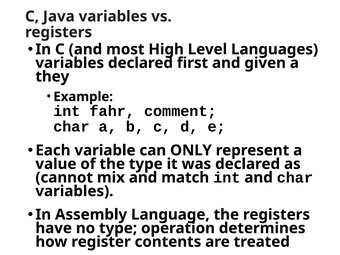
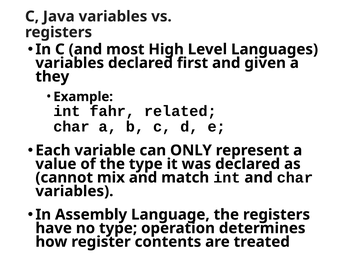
comment: comment -> related
